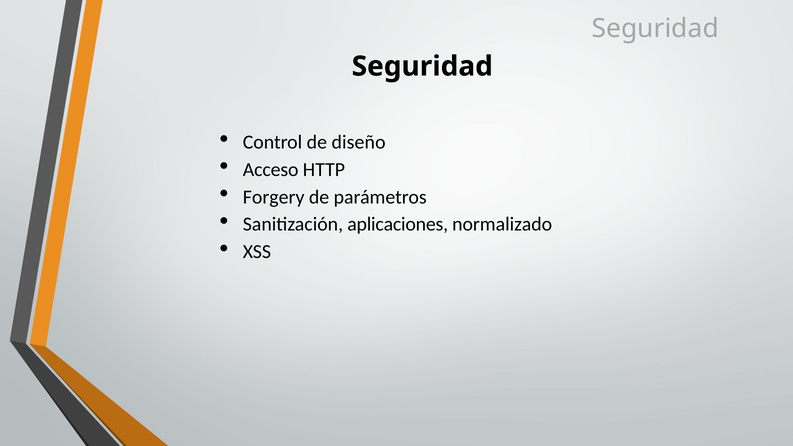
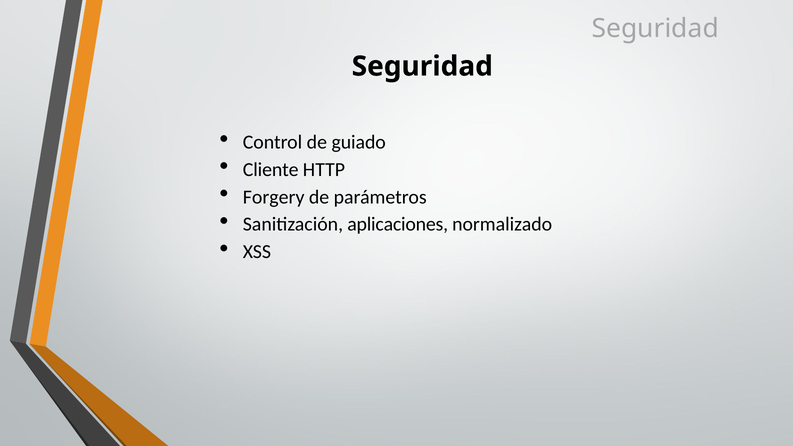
diseño: diseño -> guiado
Acceso: Acceso -> Cliente
